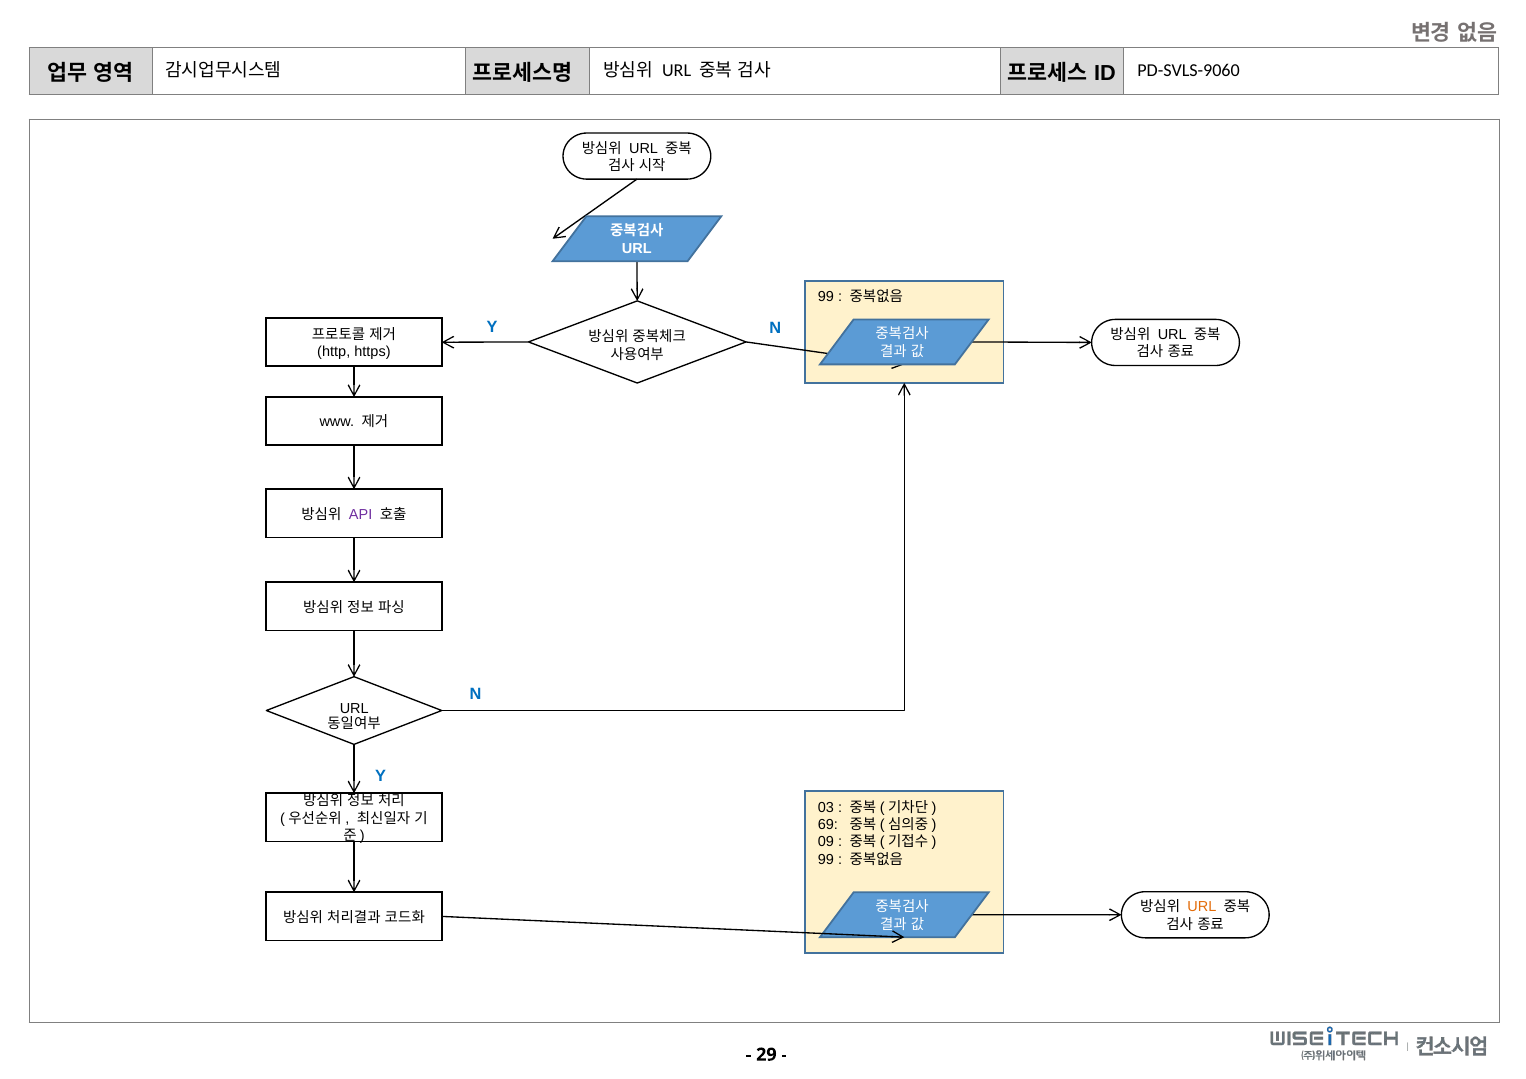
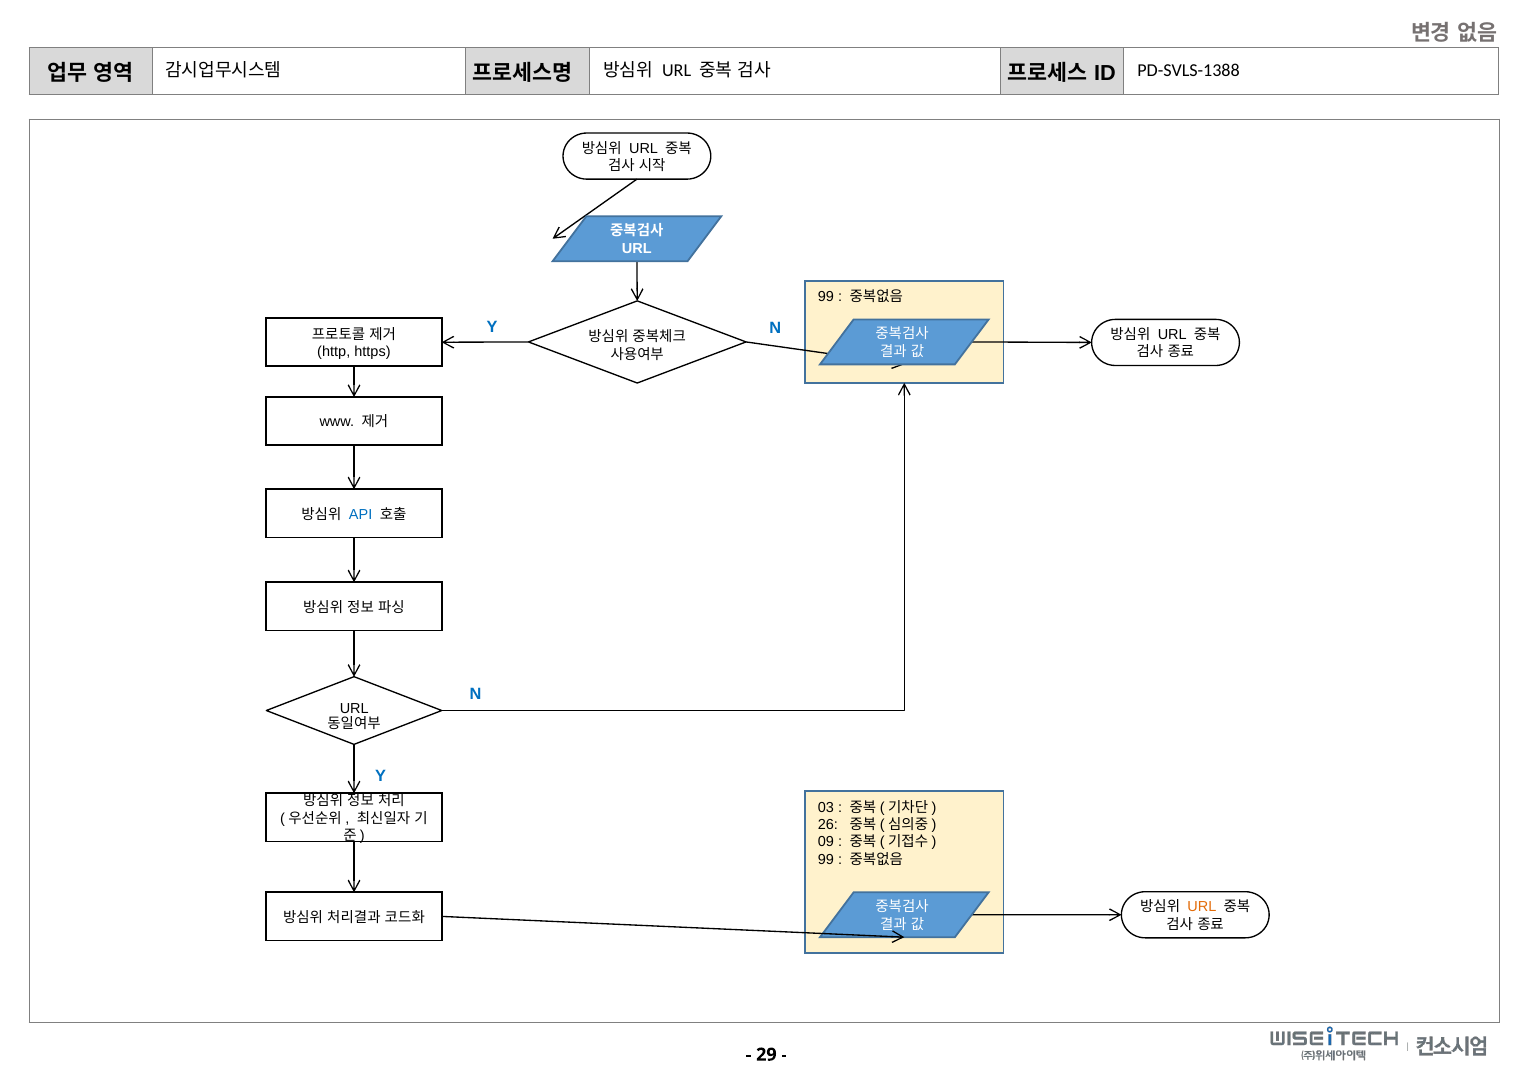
PD-SVLS-9060: PD-SVLS-9060 -> PD-SVLS-1388
API colour: purple -> blue
69: 69 -> 26
